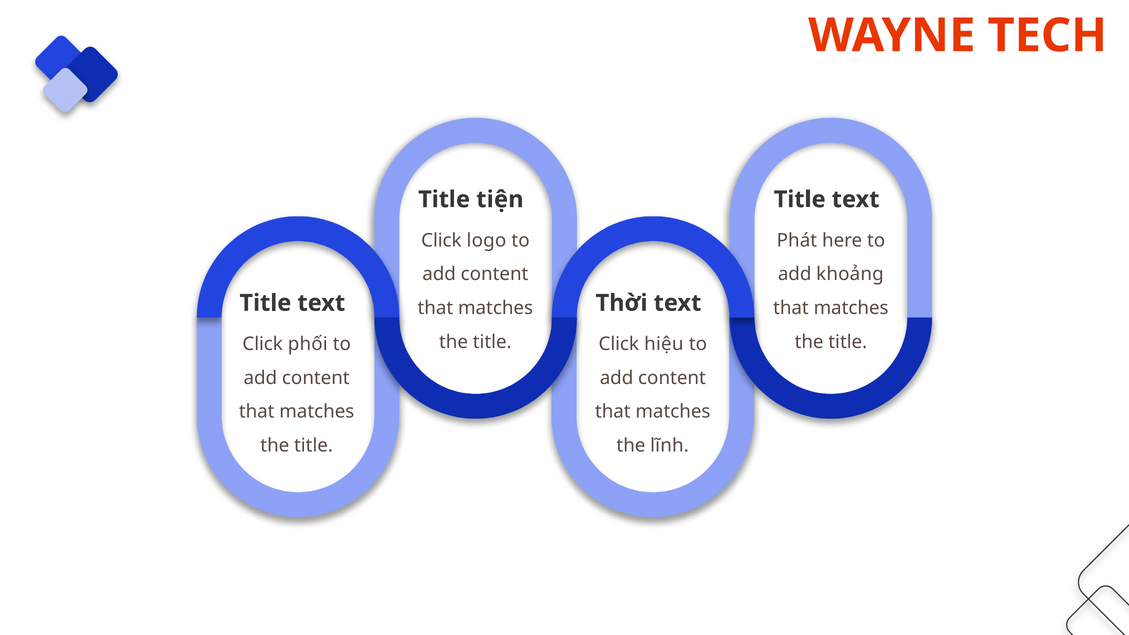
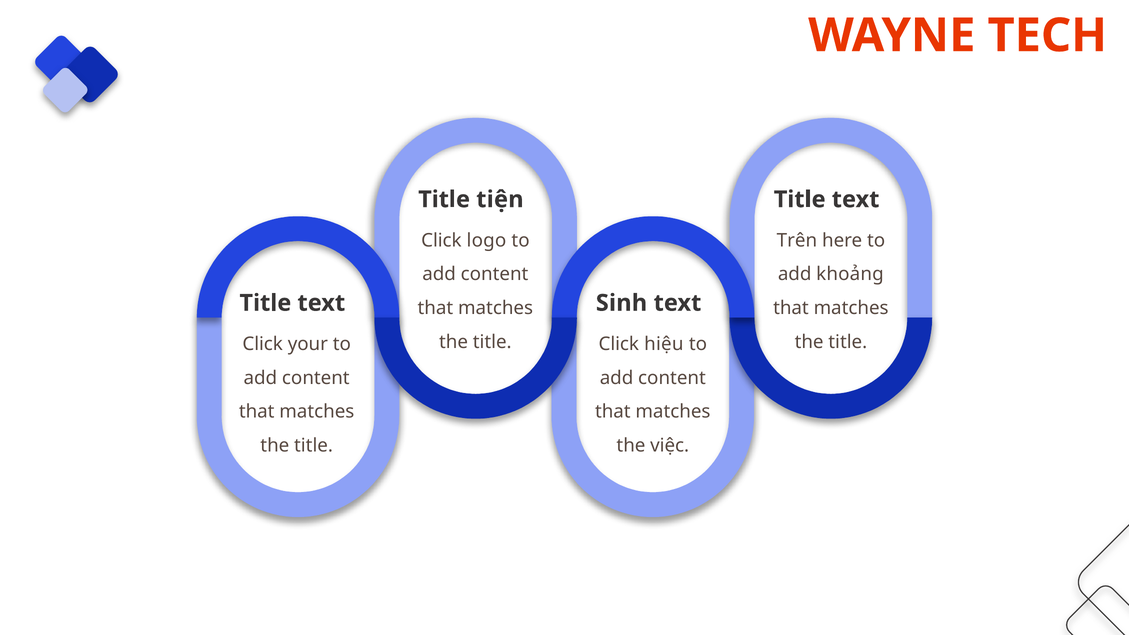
Phát: Phát -> Trên
Thời: Thời -> Sinh
phối: phối -> your
lĩnh: lĩnh -> việc
